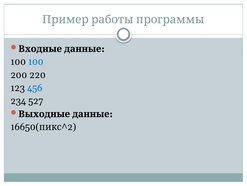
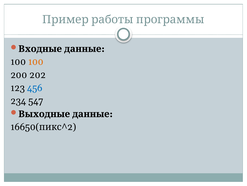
100 at (36, 62) colour: blue -> orange
220: 220 -> 202
527: 527 -> 547
